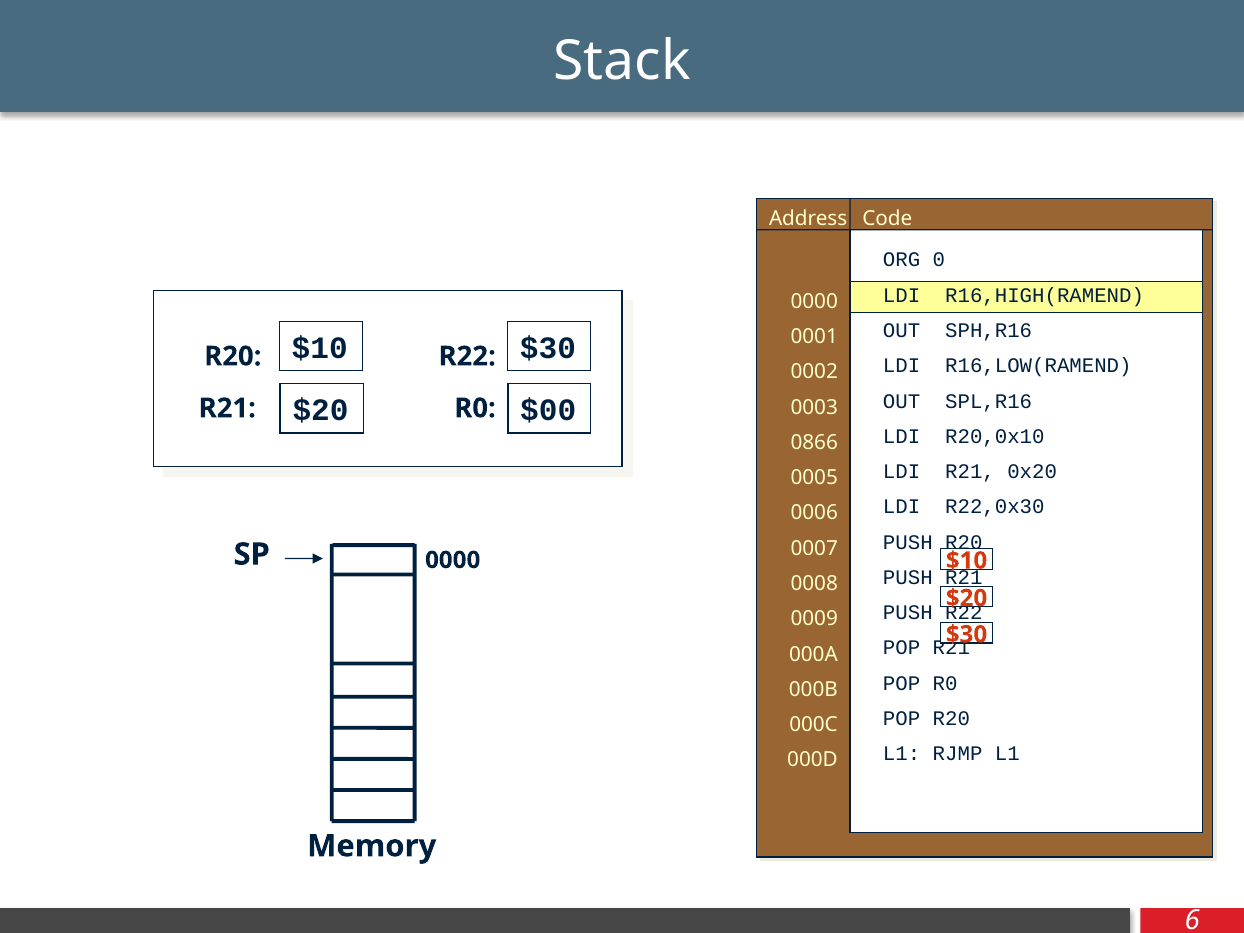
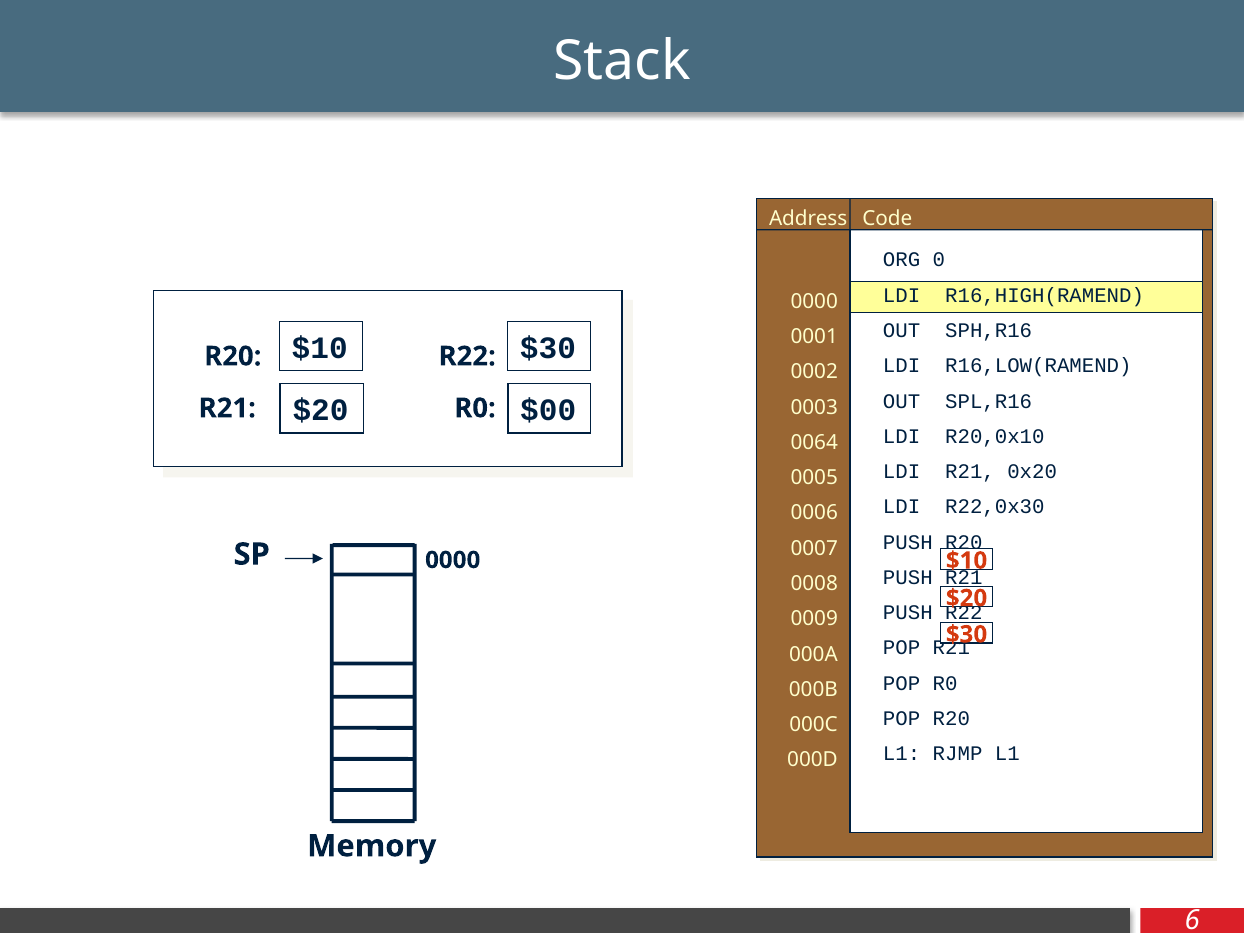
0866: 0866 -> 0064
